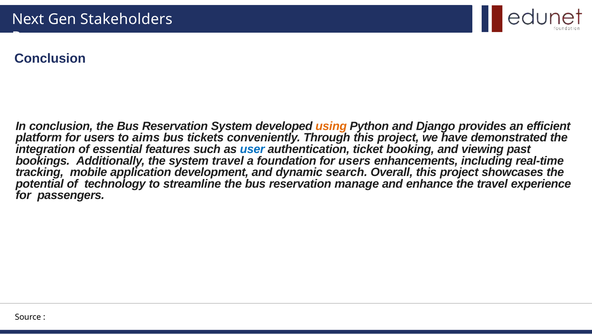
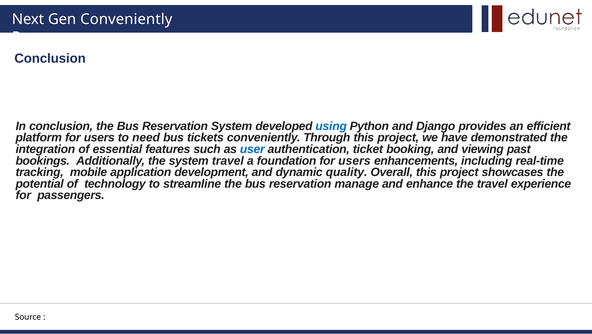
Gen Stakeholders: Stakeholders -> Conveniently
using colour: orange -> blue
aims: aims -> need
search: search -> quality
